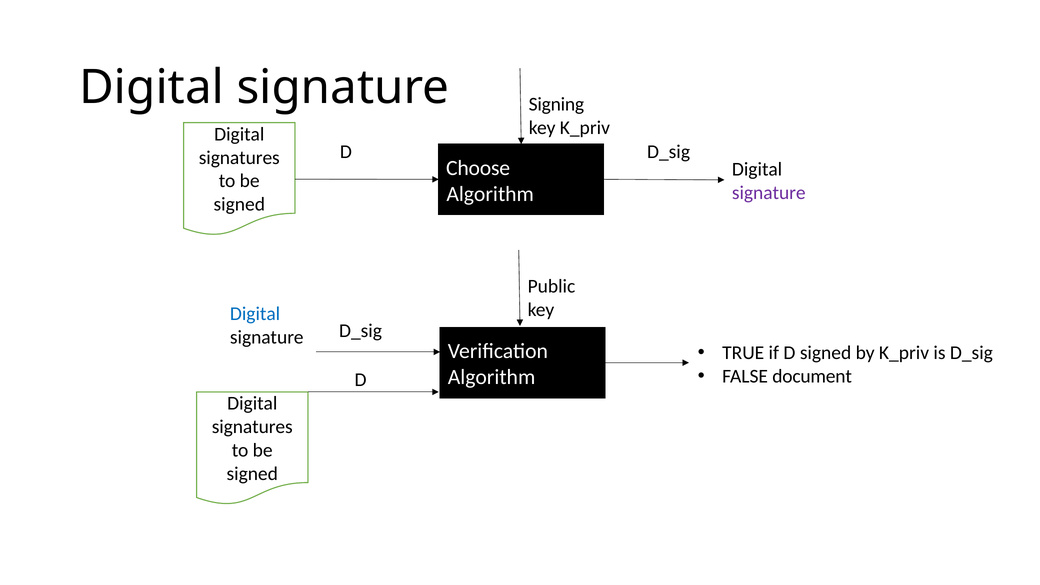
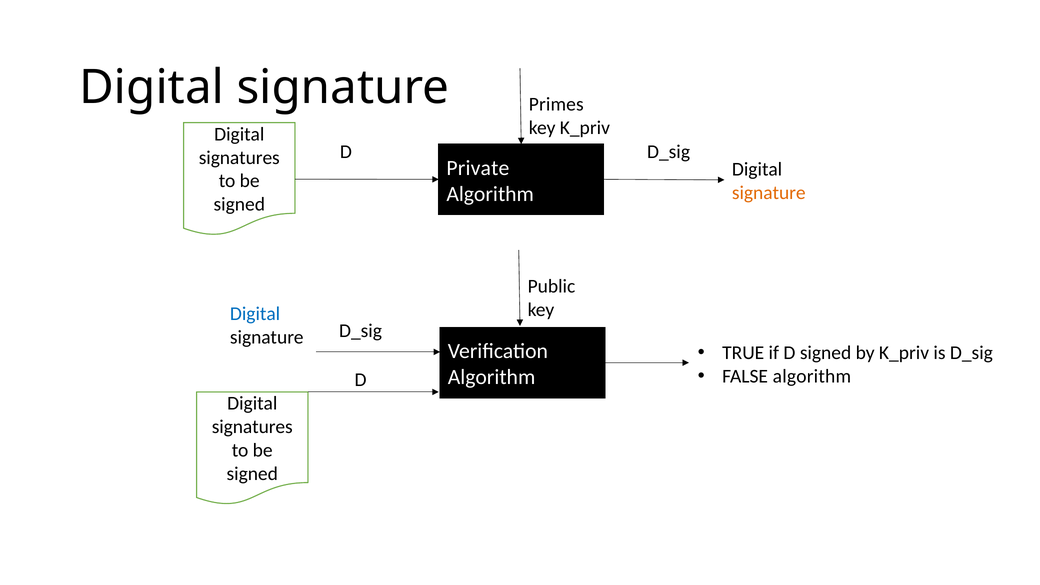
Signing: Signing -> Primes
Choose: Choose -> Private
signature at (769, 193) colour: purple -> orange
FALSE document: document -> algorithm
